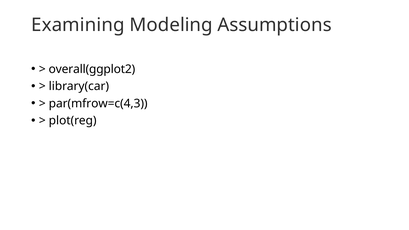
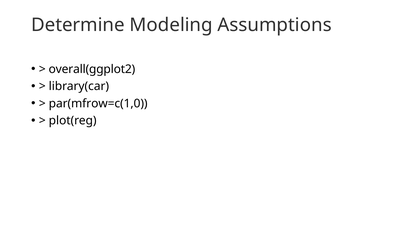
Examining: Examining -> Determine
par(mfrow=c(4,3: par(mfrow=c(4,3 -> par(mfrow=c(1,0
